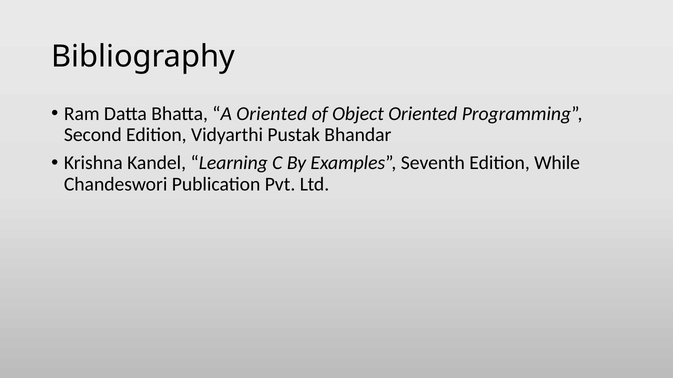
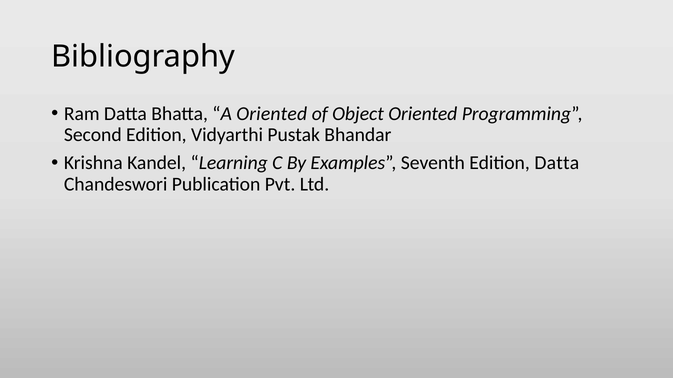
Edition While: While -> Datta
